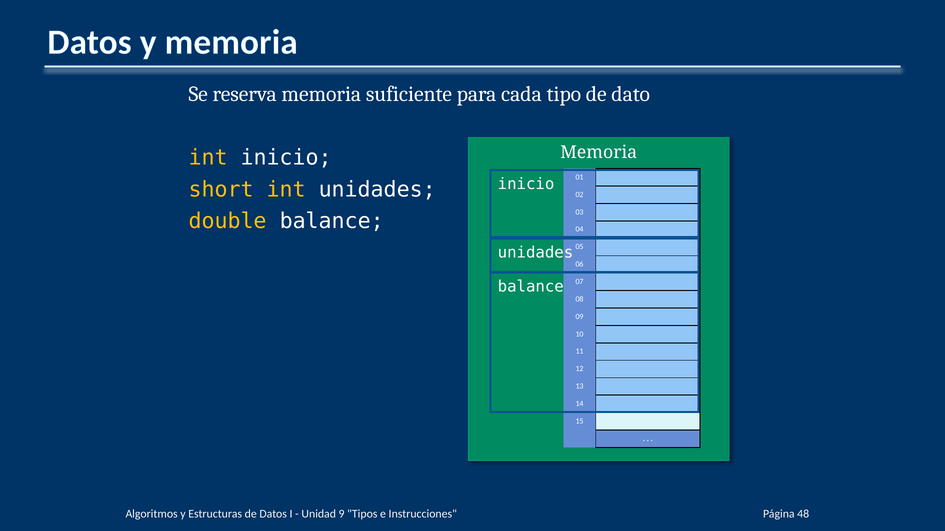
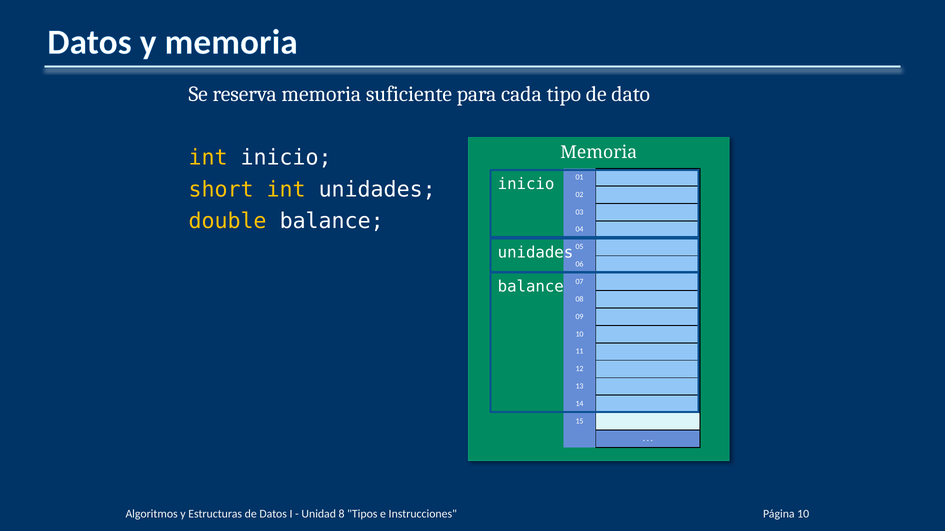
9: 9 -> 8
Página 48: 48 -> 10
